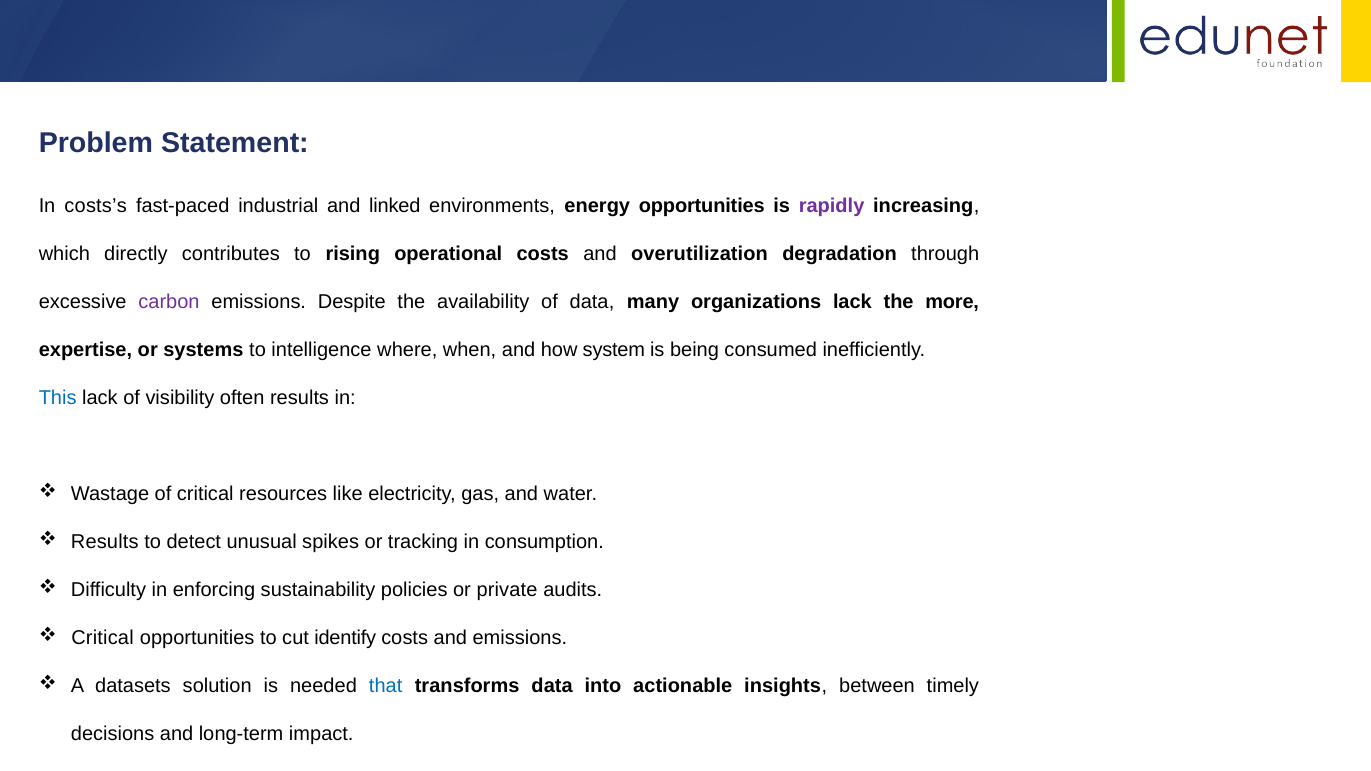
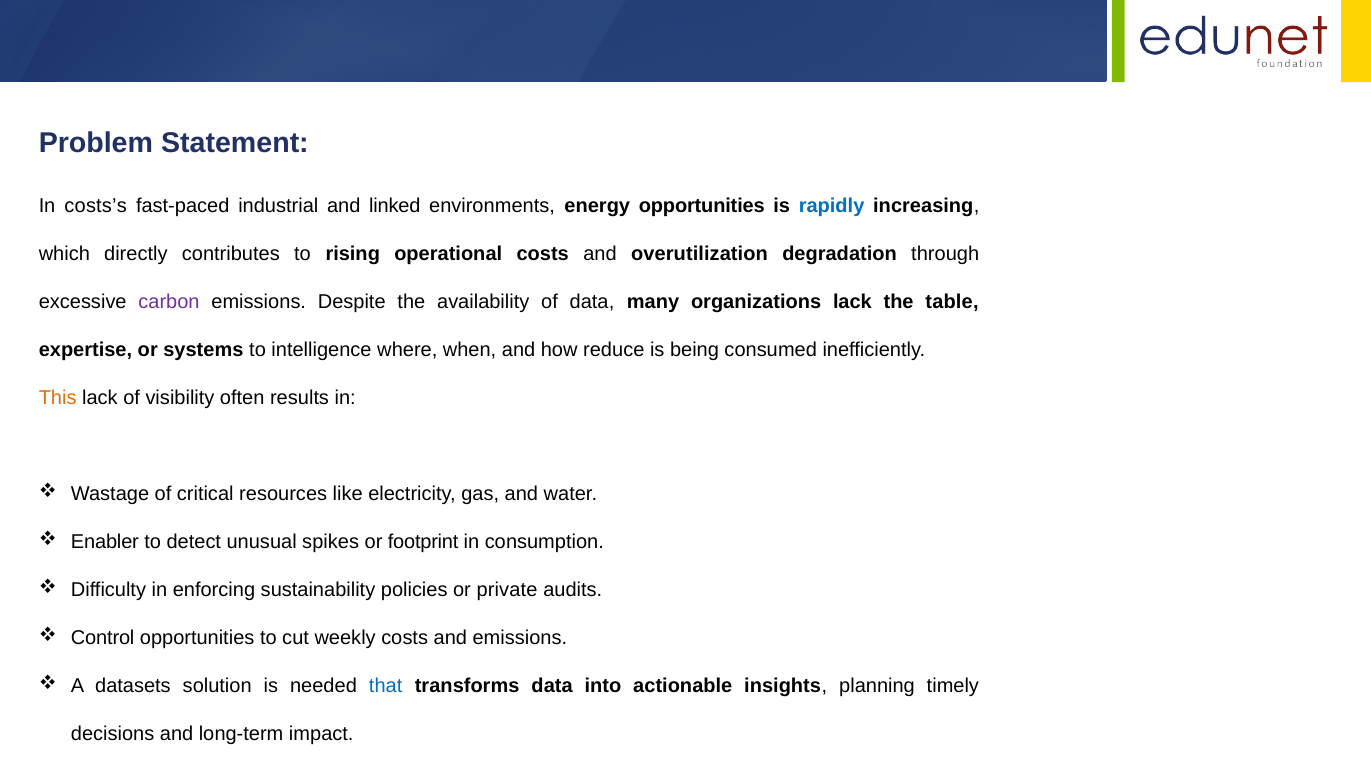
rapidly colour: purple -> blue
more: more -> table
system: system -> reduce
This colour: blue -> orange
Results at (105, 542): Results -> Enabler
tracking: tracking -> footprint
Critical at (102, 638): Critical -> Control
identify: identify -> weekly
between: between -> planning
